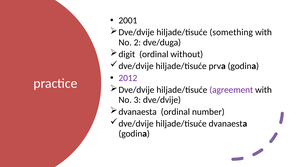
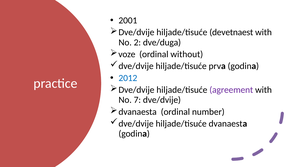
something: something -> devetnaest
digit: digit -> voze
2012 colour: purple -> blue
3: 3 -> 7
